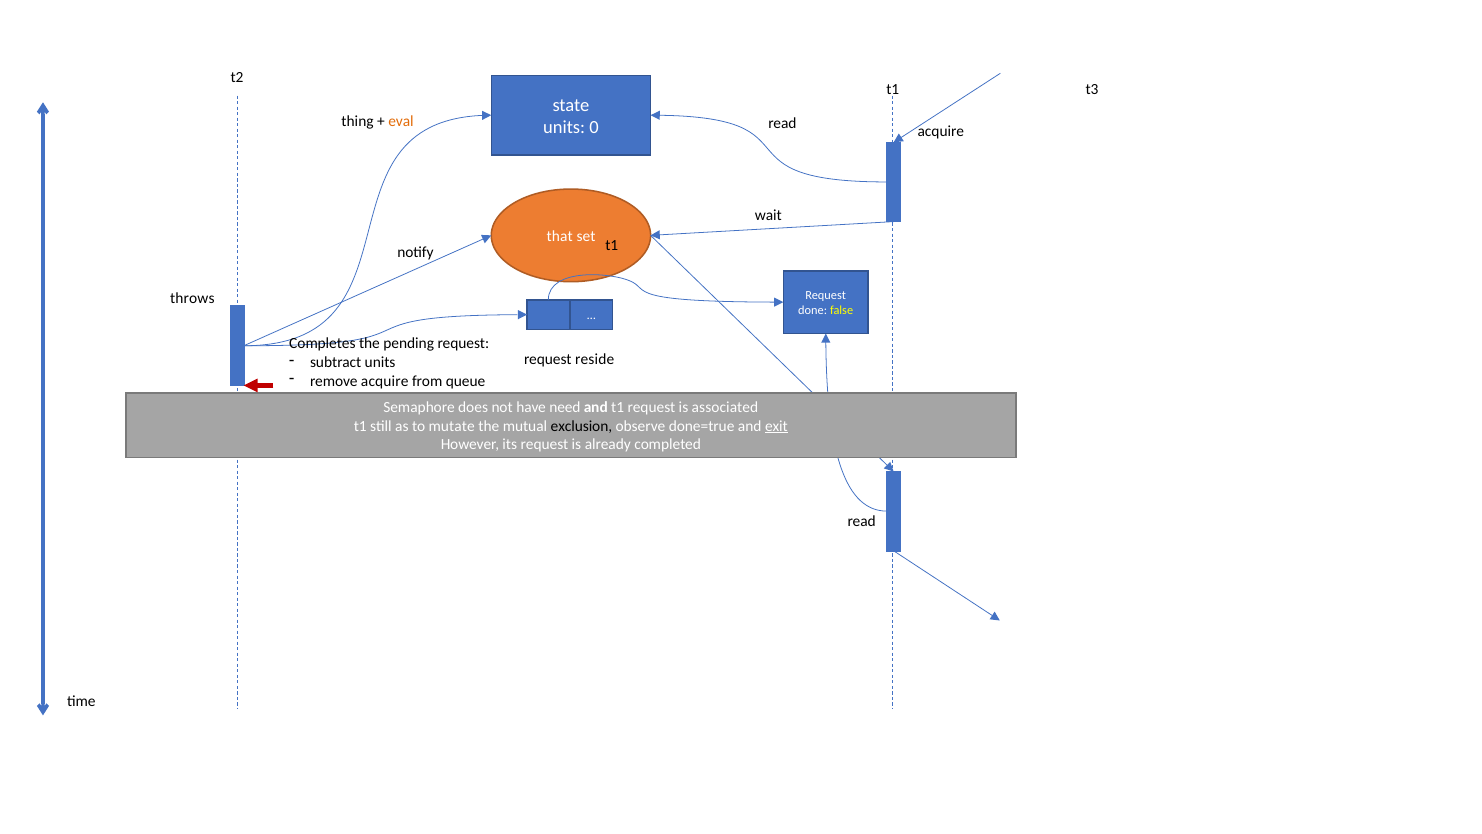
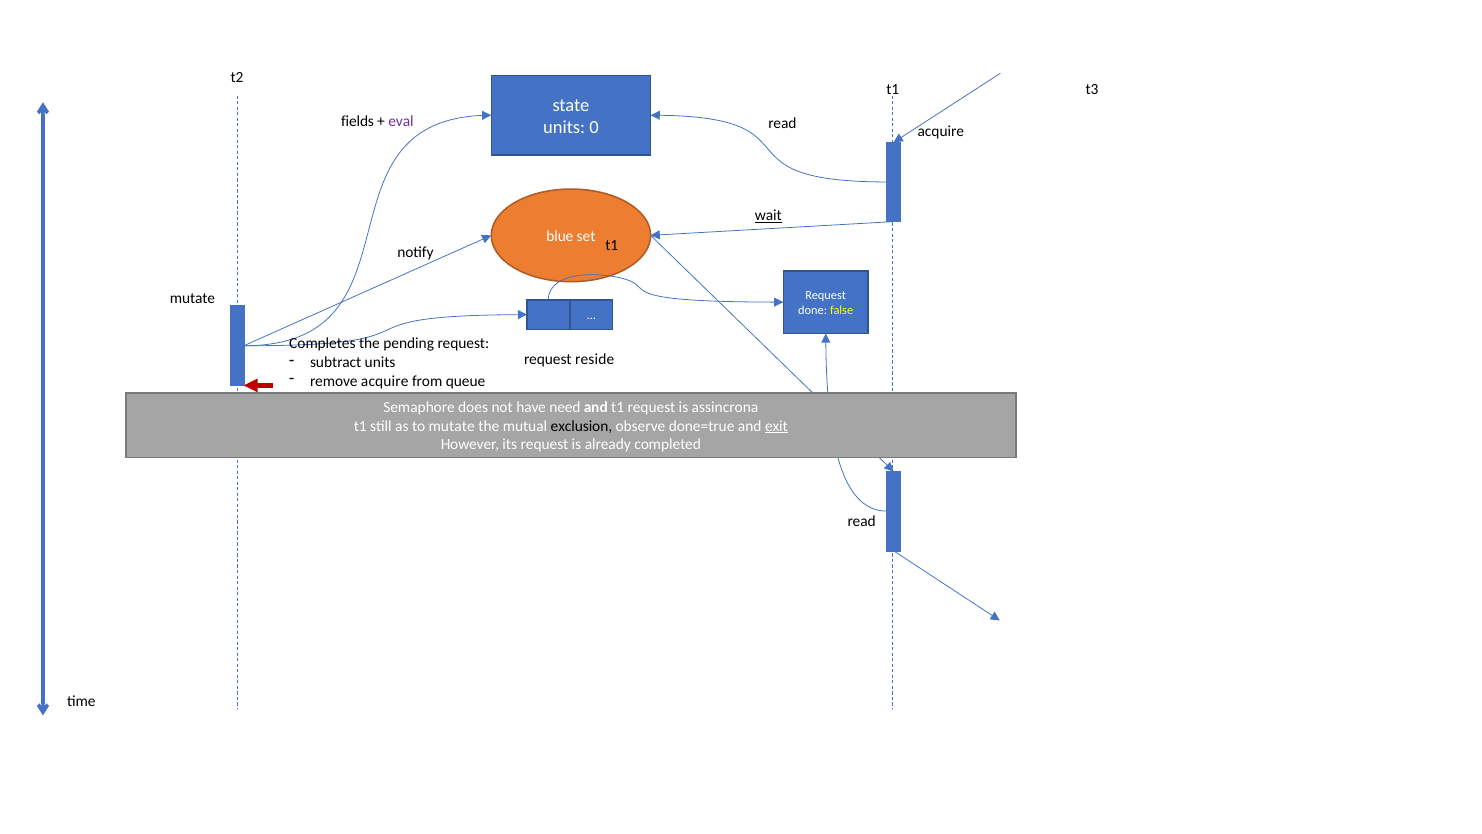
thing: thing -> fields
eval colour: orange -> purple
wait underline: none -> present
that: that -> blue
throws at (192, 299): throws -> mutate
associated: associated -> assincrona
